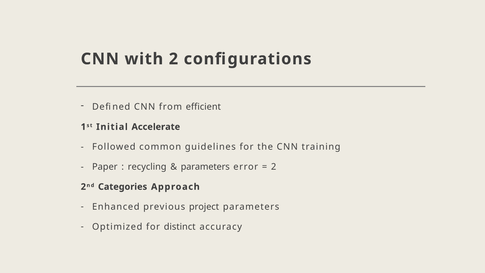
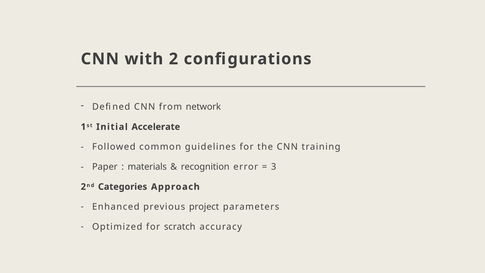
efficient: efficient -> network
recycling: recycling -> materials
parameters at (205, 167): parameters -> recognition
2 at (274, 167): 2 -> 3
distinct: distinct -> scratch
